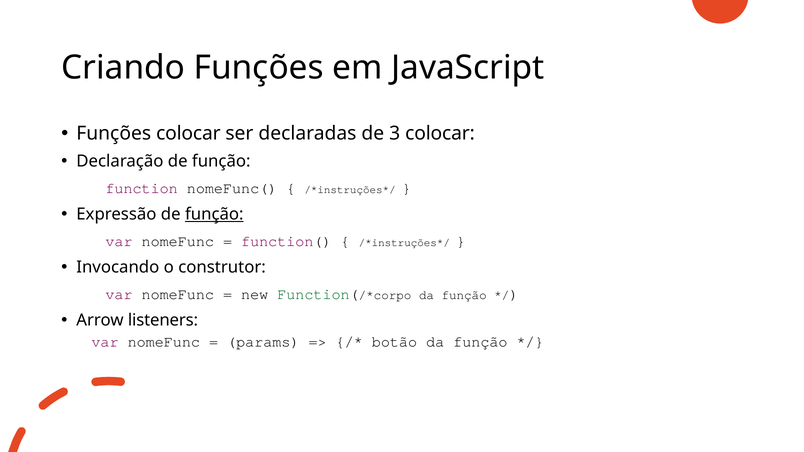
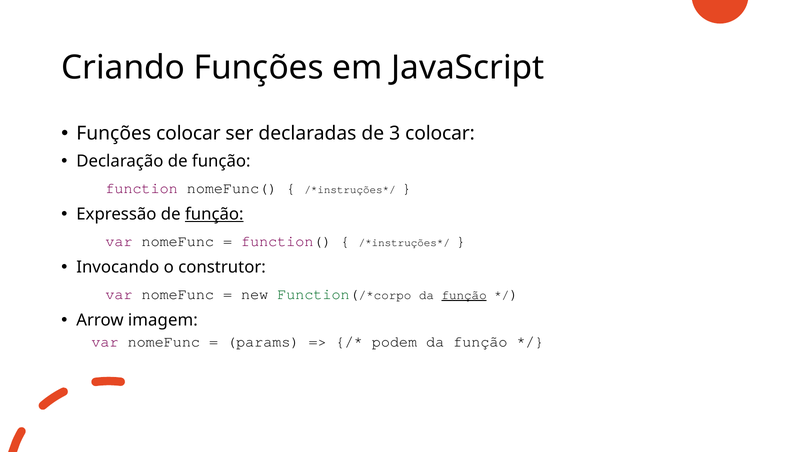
função at (464, 295) underline: none -> present
listeners: listeners -> imagem
botão: botão -> podem
